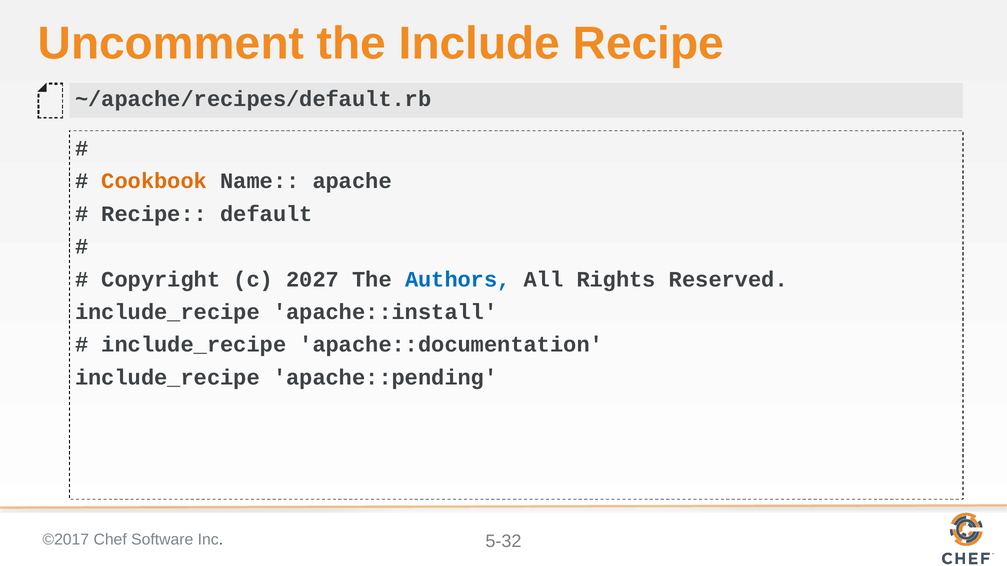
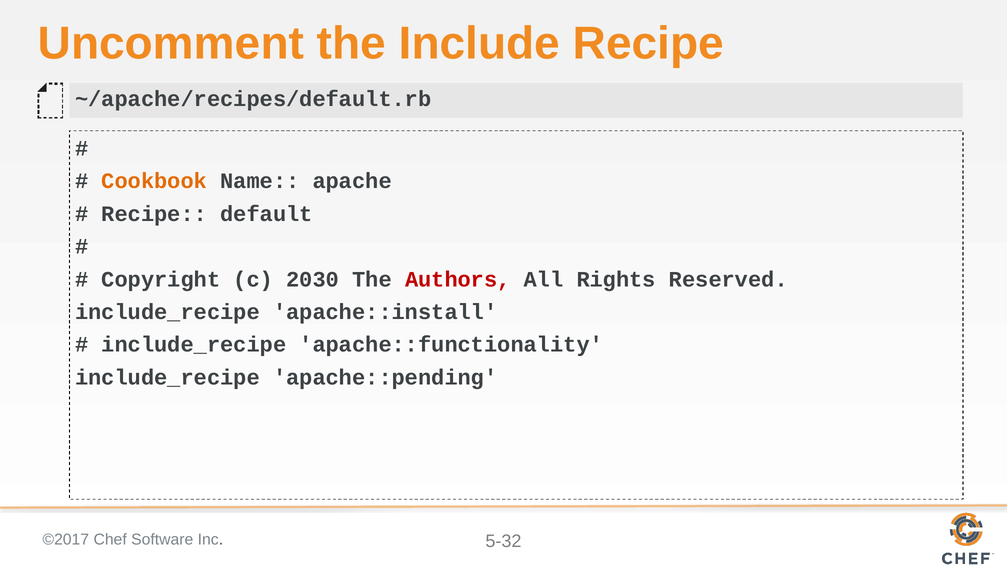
2027: 2027 -> 2030
Authors colour: blue -> red
apache::documentation: apache::documentation -> apache::functionality
